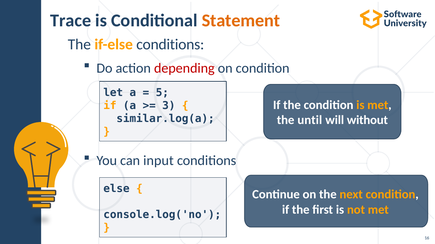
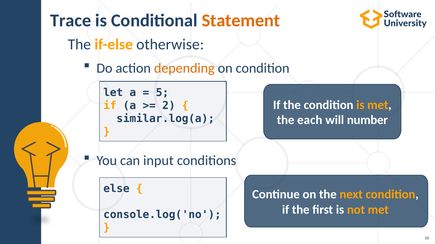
if-else conditions: conditions -> otherwise
depending colour: red -> orange
3: 3 -> 2
until: until -> each
without: without -> number
